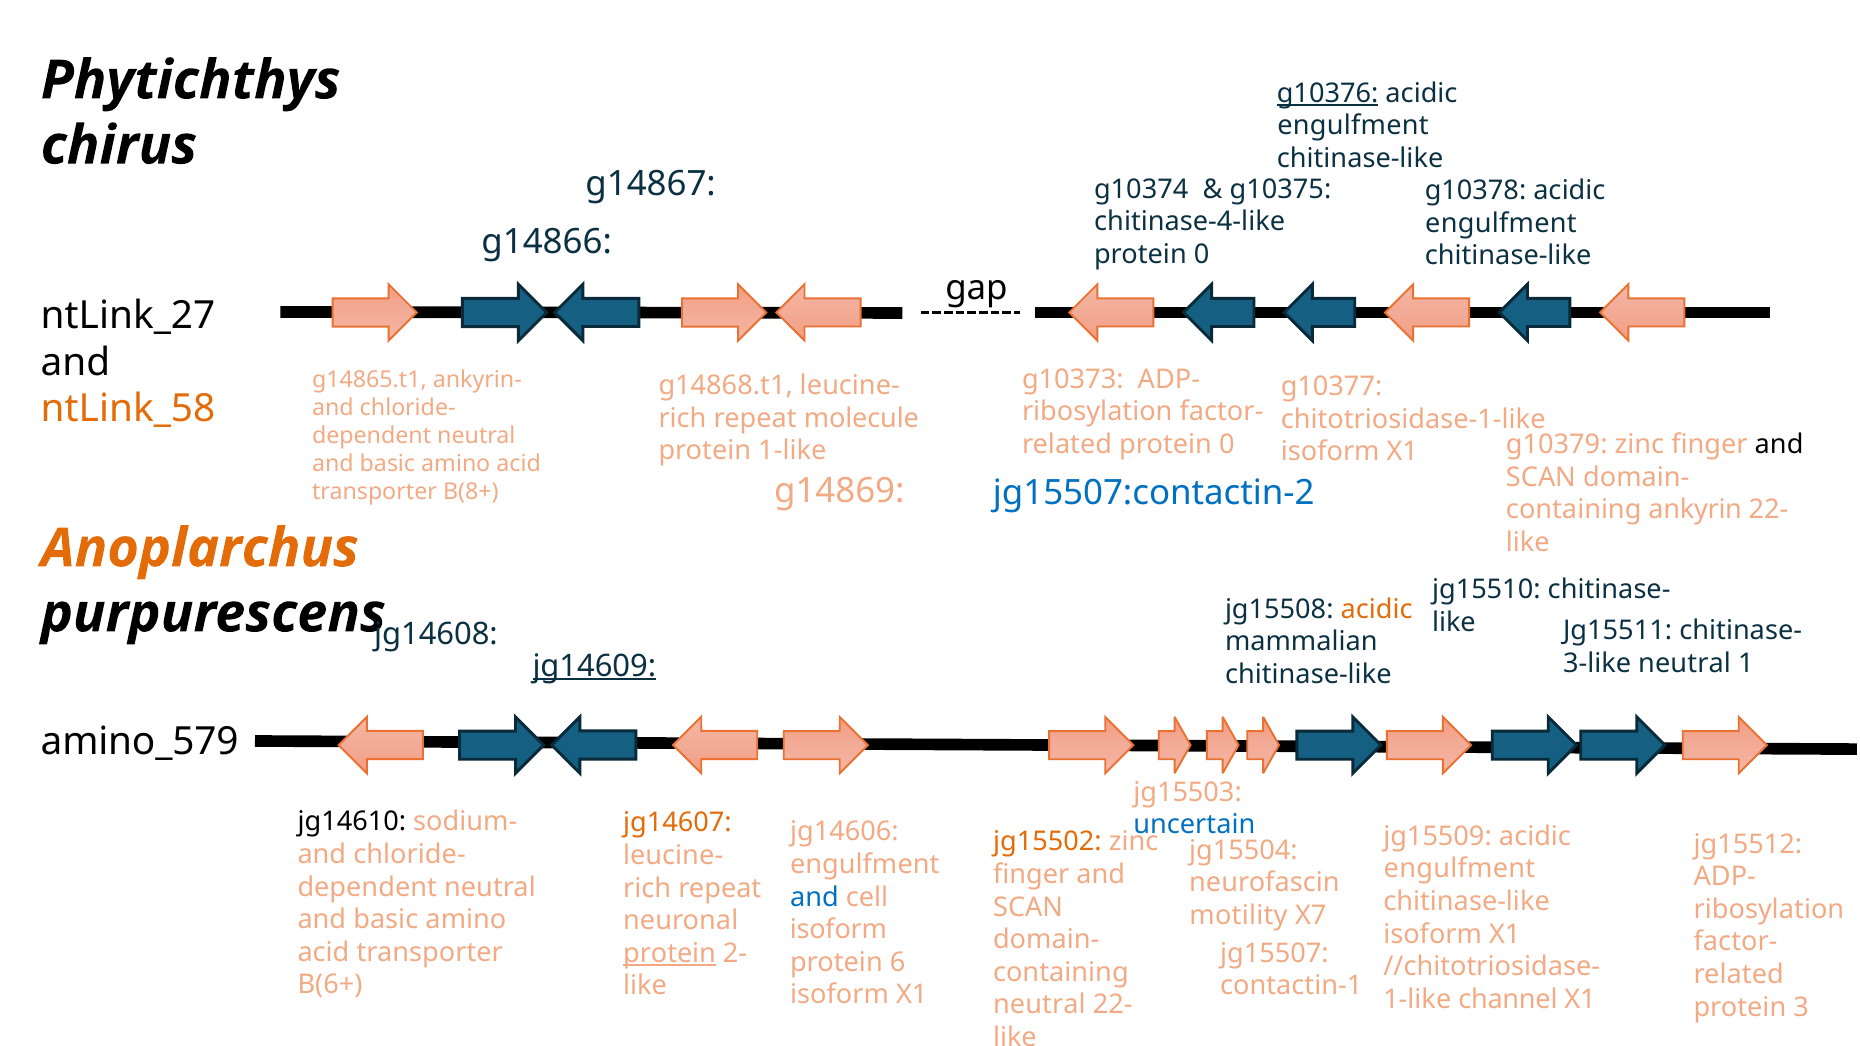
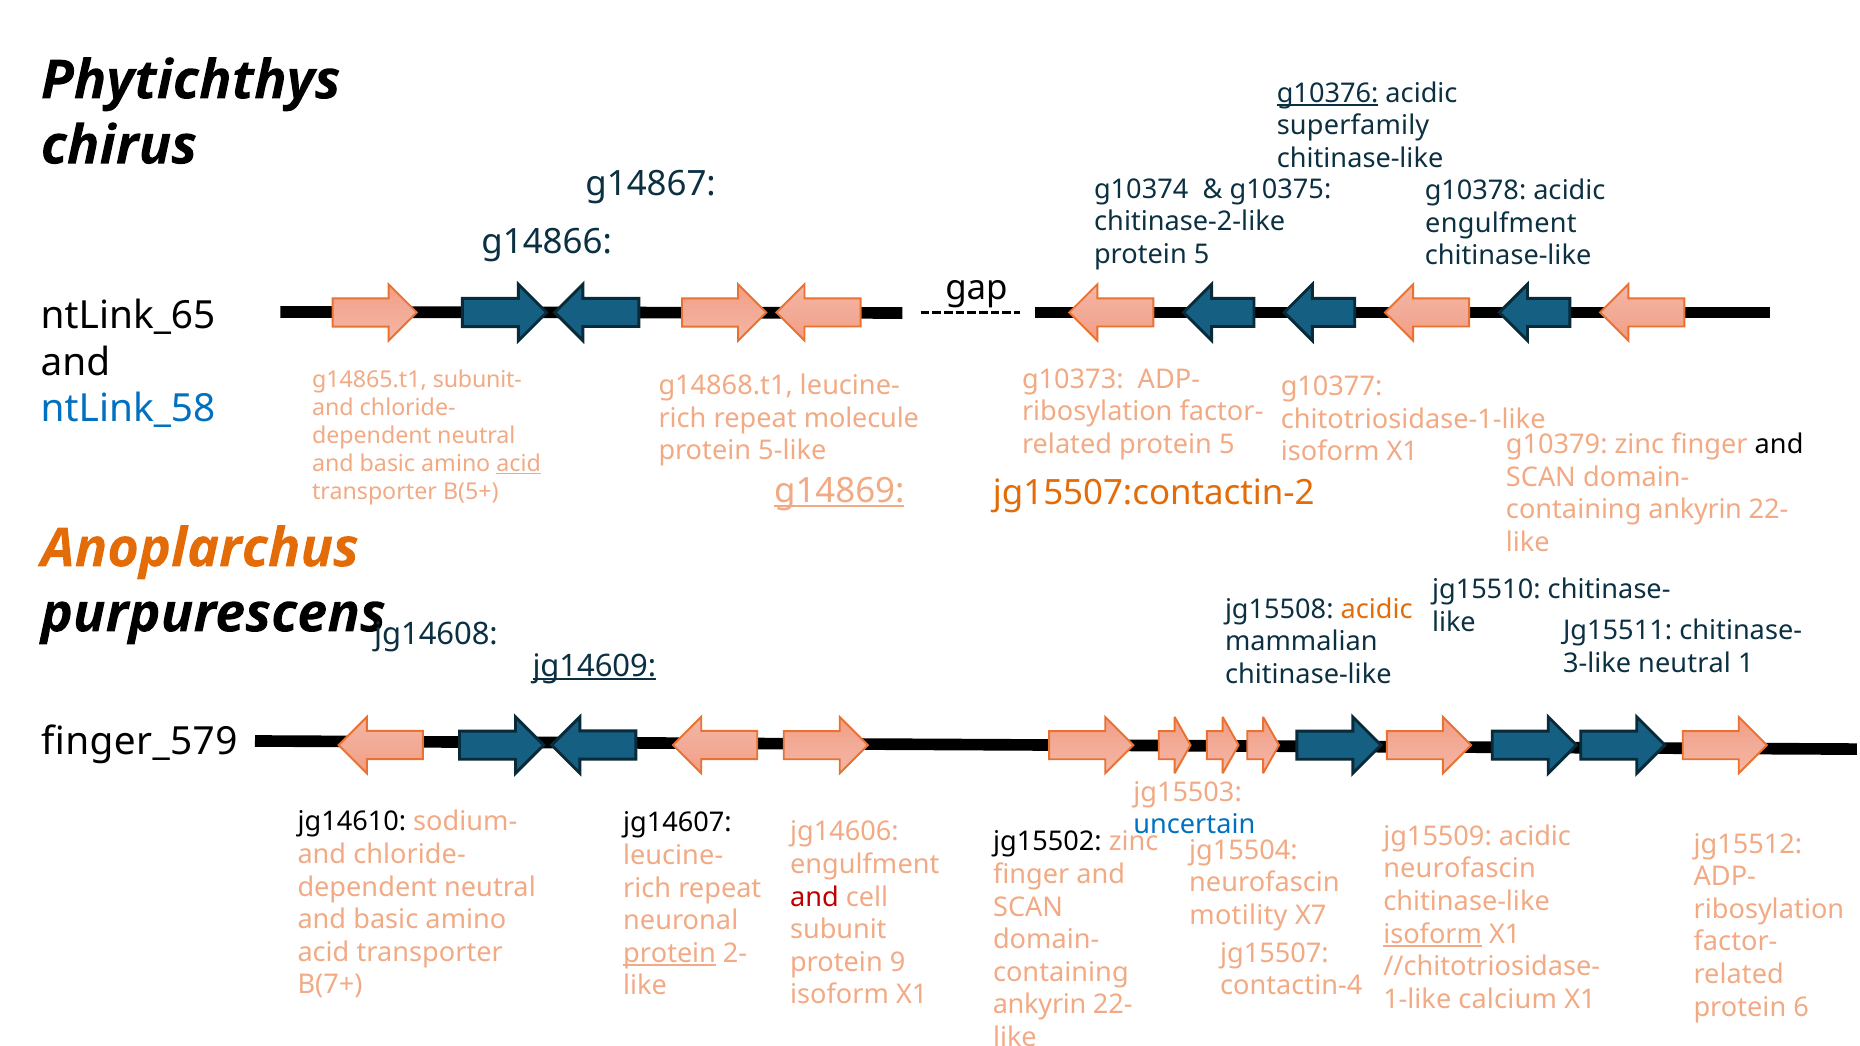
engulfment at (1353, 126): engulfment -> superfamily
chitinase-4-like: chitinase-4-like -> chitinase-2-like
0 at (1202, 255): 0 -> 5
ntLink_27: ntLink_27 -> ntLink_65
ankyrin-: ankyrin- -> subunit-
ntLink_58 colour: orange -> blue
0 at (1227, 444): 0 -> 5
protein 1-like: 1-like -> 5-like
acid at (519, 464) underline: none -> present
g14869 underline: none -> present
jg15507:contactin-2 colour: blue -> orange
B(8+: B(8+ -> B(5+
amino_579: amino_579 -> finger_579
jg14607 colour: orange -> black
jg15502 colour: orange -> black
engulfment at (1460, 869): engulfment -> neurofascin
and at (814, 897) colour: blue -> red
isoform at (838, 930): isoform -> subunit
isoform at (1433, 934) underline: none -> present
6: 6 -> 9
B(6+: B(6+ -> B(7+
contactin-1: contactin-1 -> contactin-4
channel: channel -> calcium
neutral at (1039, 1005): neutral -> ankyrin
3: 3 -> 6
